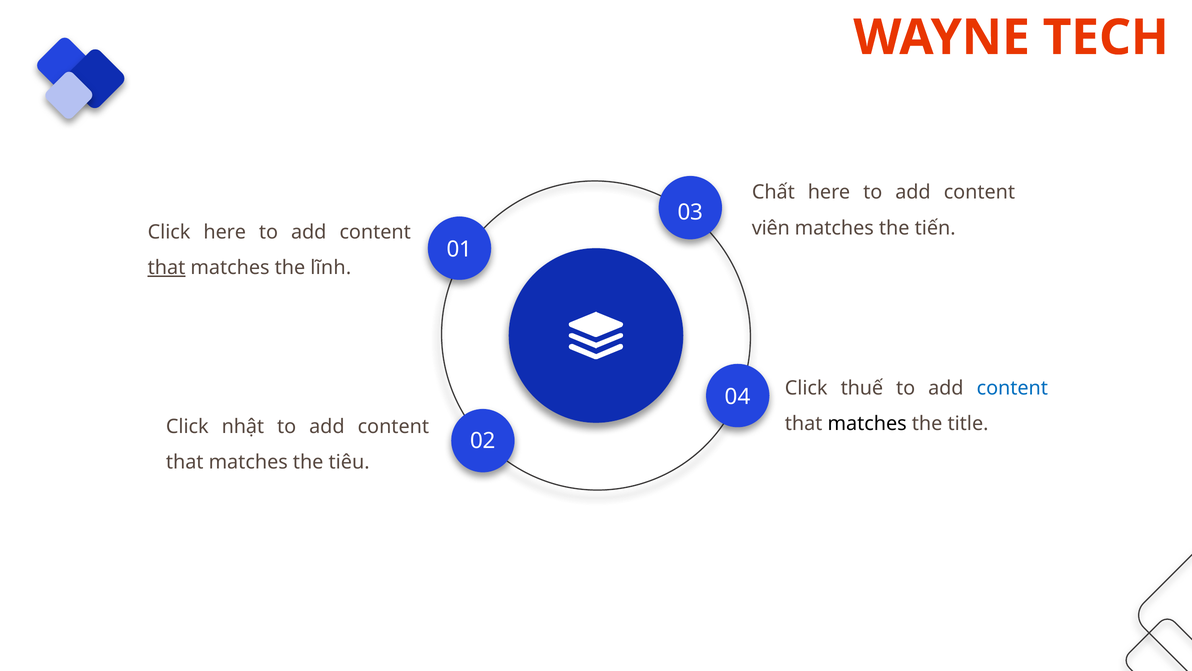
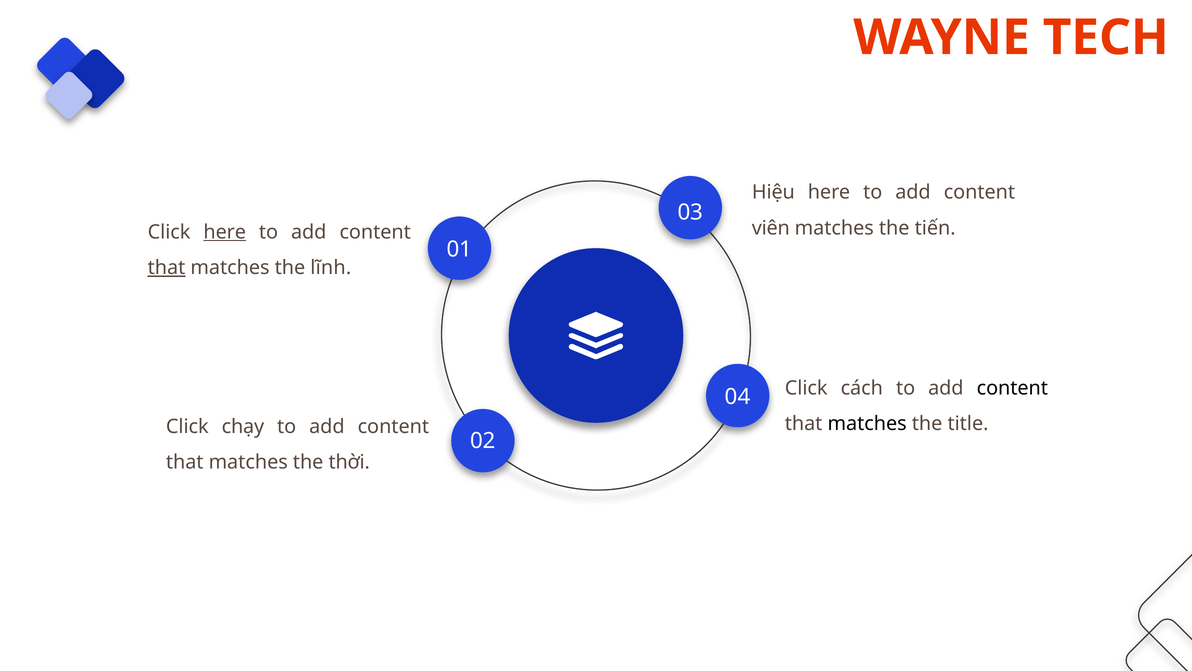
Chất: Chất -> Hiệu
here at (225, 232) underline: none -> present
thuế: thuế -> cách
content at (1012, 388) colour: blue -> black
nhật: nhật -> chạy
tiêu: tiêu -> thời
